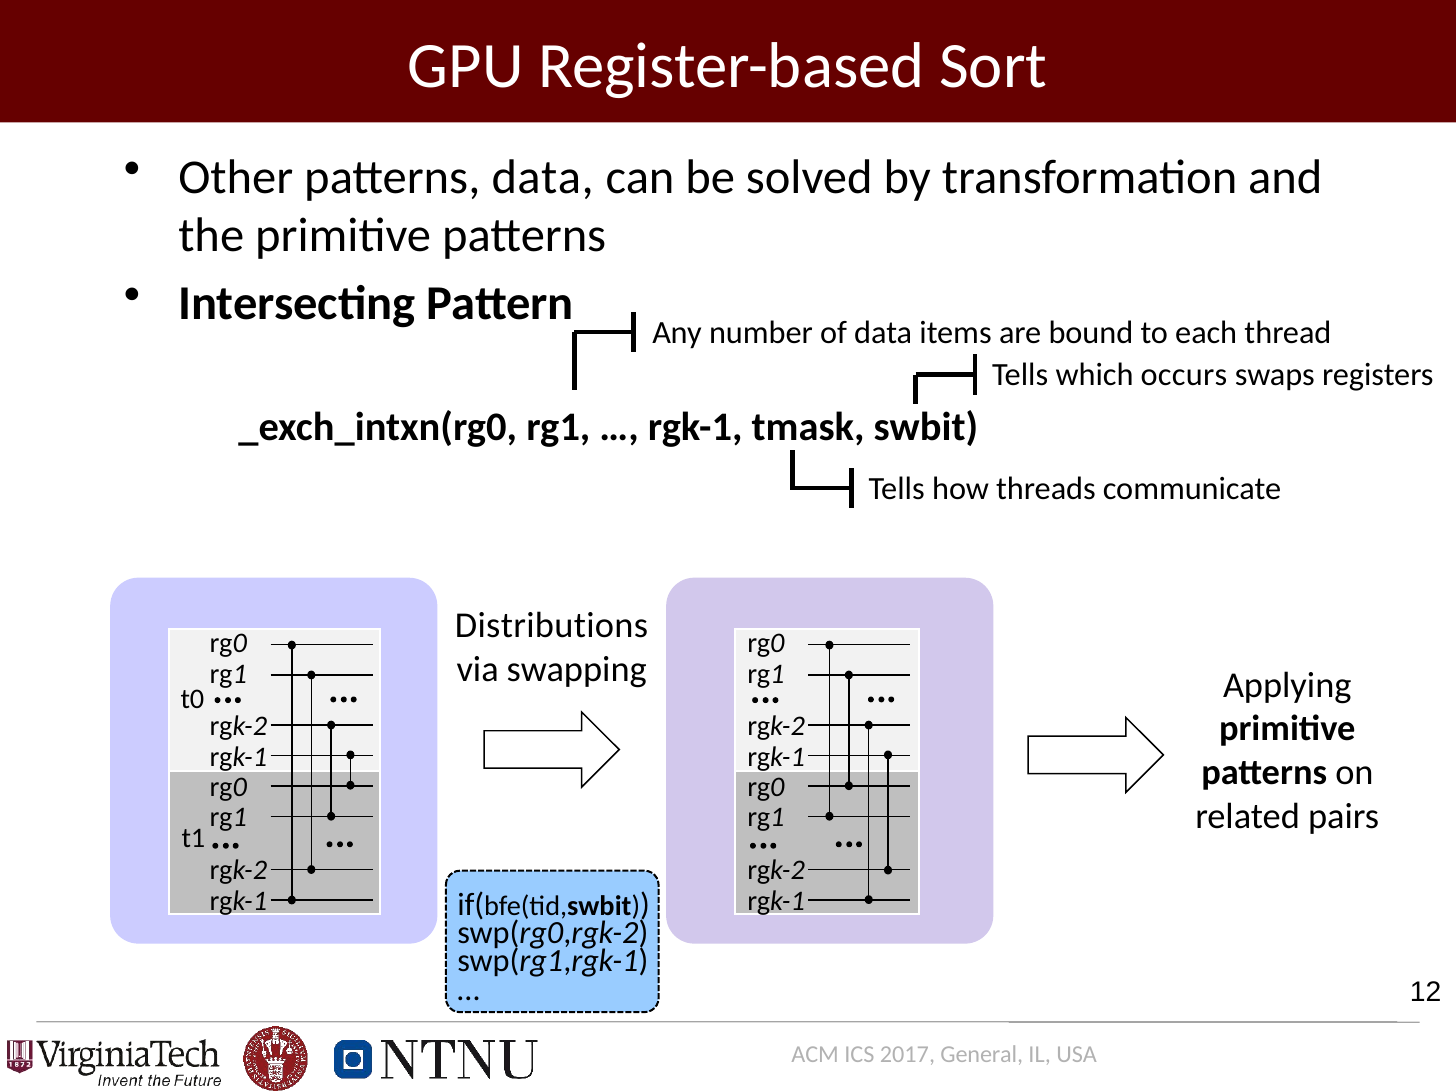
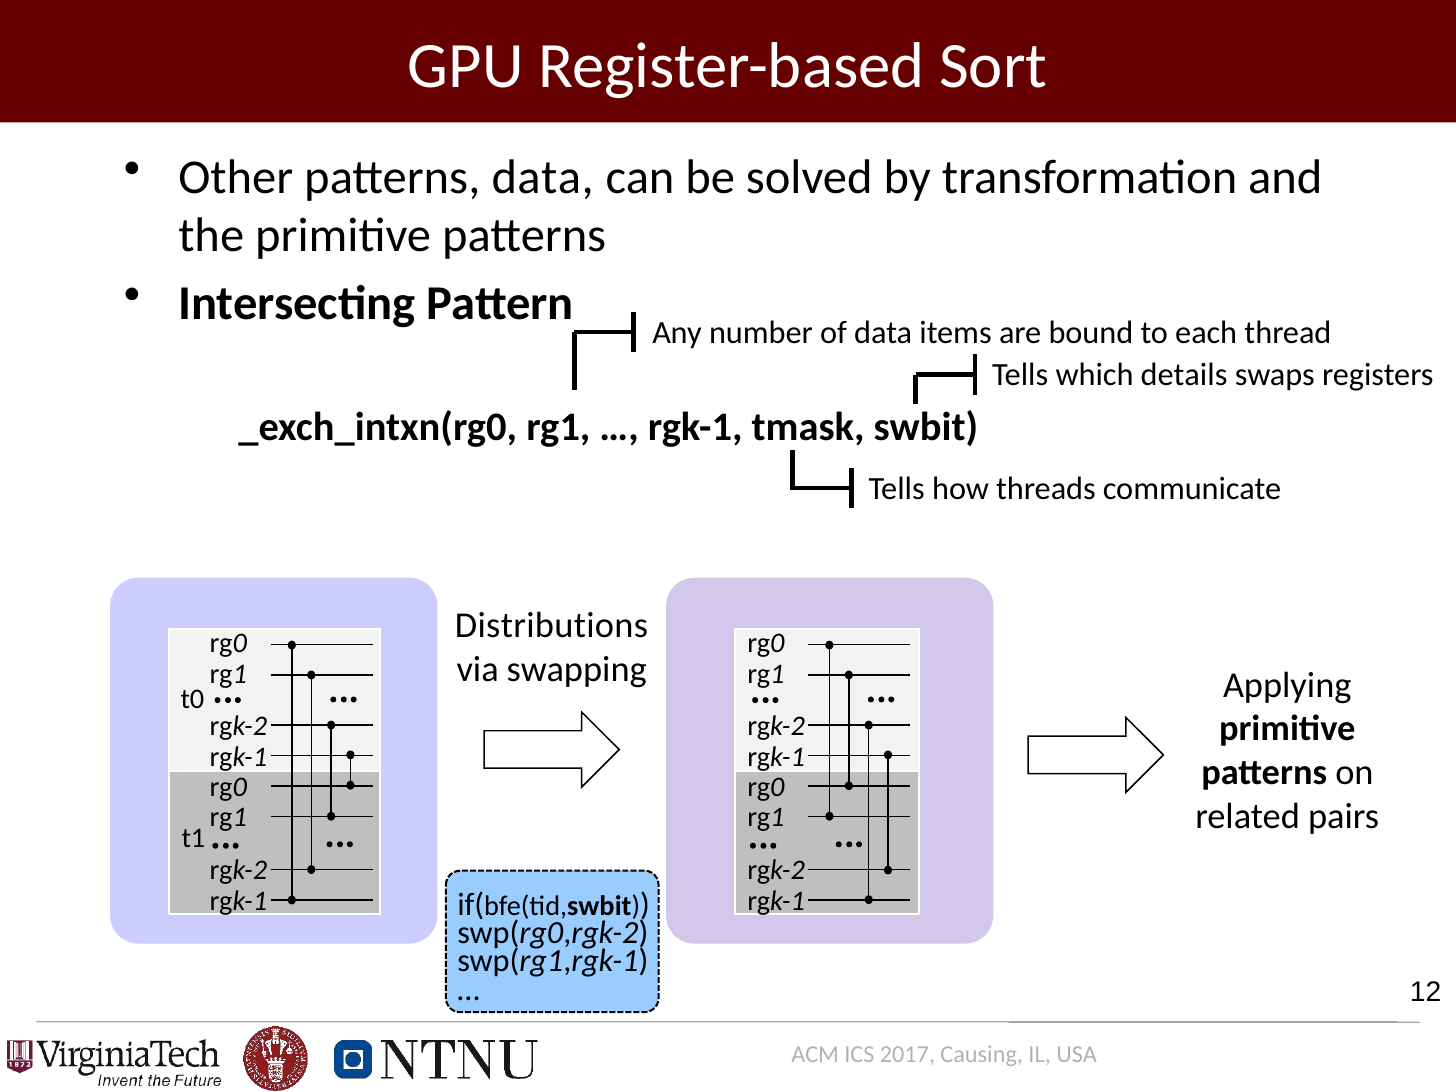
occurs: occurs -> details
General: General -> Causing
